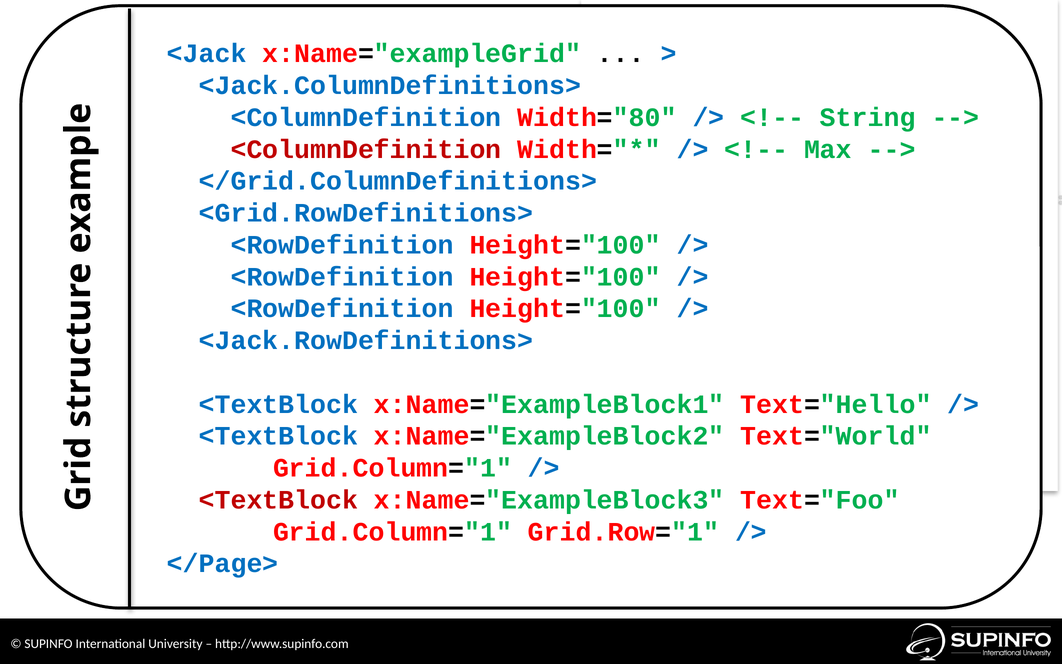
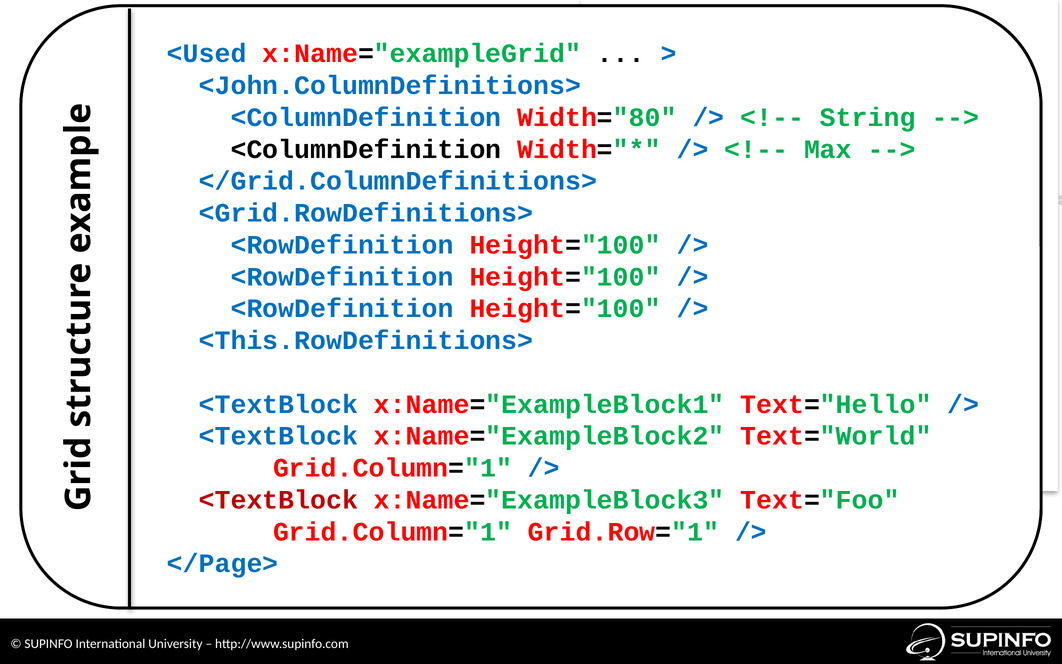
<Jack: <Jack -> <Used
<Jack.ColumnDefinitions>: <Jack.ColumnDefinitions> -> <John.ColumnDefinitions>
<ColumnDefinition at (366, 149) colour: red -> black
<Jack.RowDefinitions>: <Jack.RowDefinitions> -> <This.RowDefinitions>
